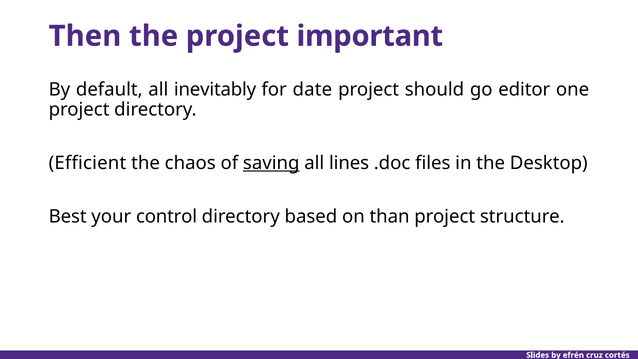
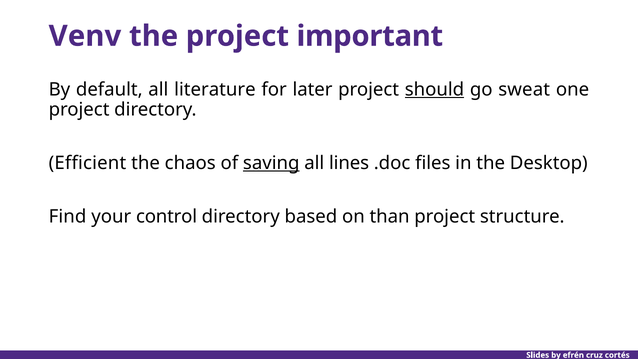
Then: Then -> Venv
inevitably: inevitably -> literature
date: date -> later
should underline: none -> present
editor: editor -> sweat
Best: Best -> Find
